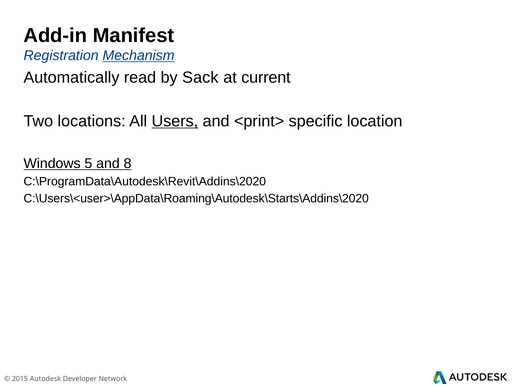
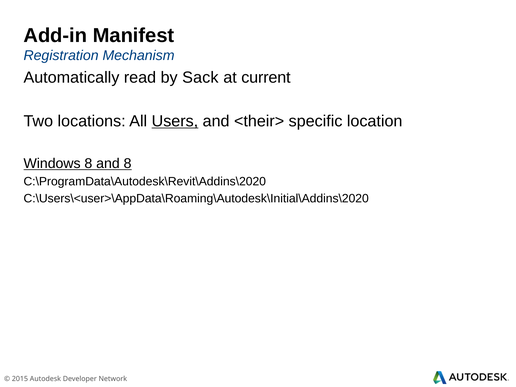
Mechanism underline: present -> none
<print>: <print> -> <their>
Windows 5: 5 -> 8
C:\Users\<user>\AppData\Roaming\Autodesk\Starts\Addins\2020: C:\Users\<user>\AppData\Roaming\Autodesk\Starts\Addins\2020 -> C:\Users\<user>\AppData\Roaming\Autodesk\Initial\Addins\2020
